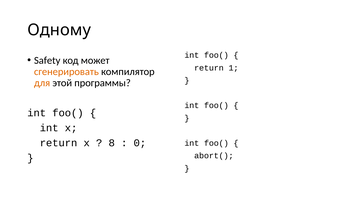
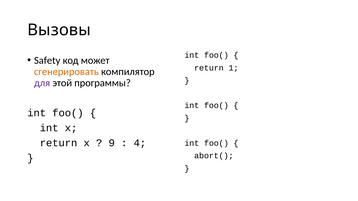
Одному: Одному -> Вызовы
для colour: orange -> purple
8: 8 -> 9
0: 0 -> 4
